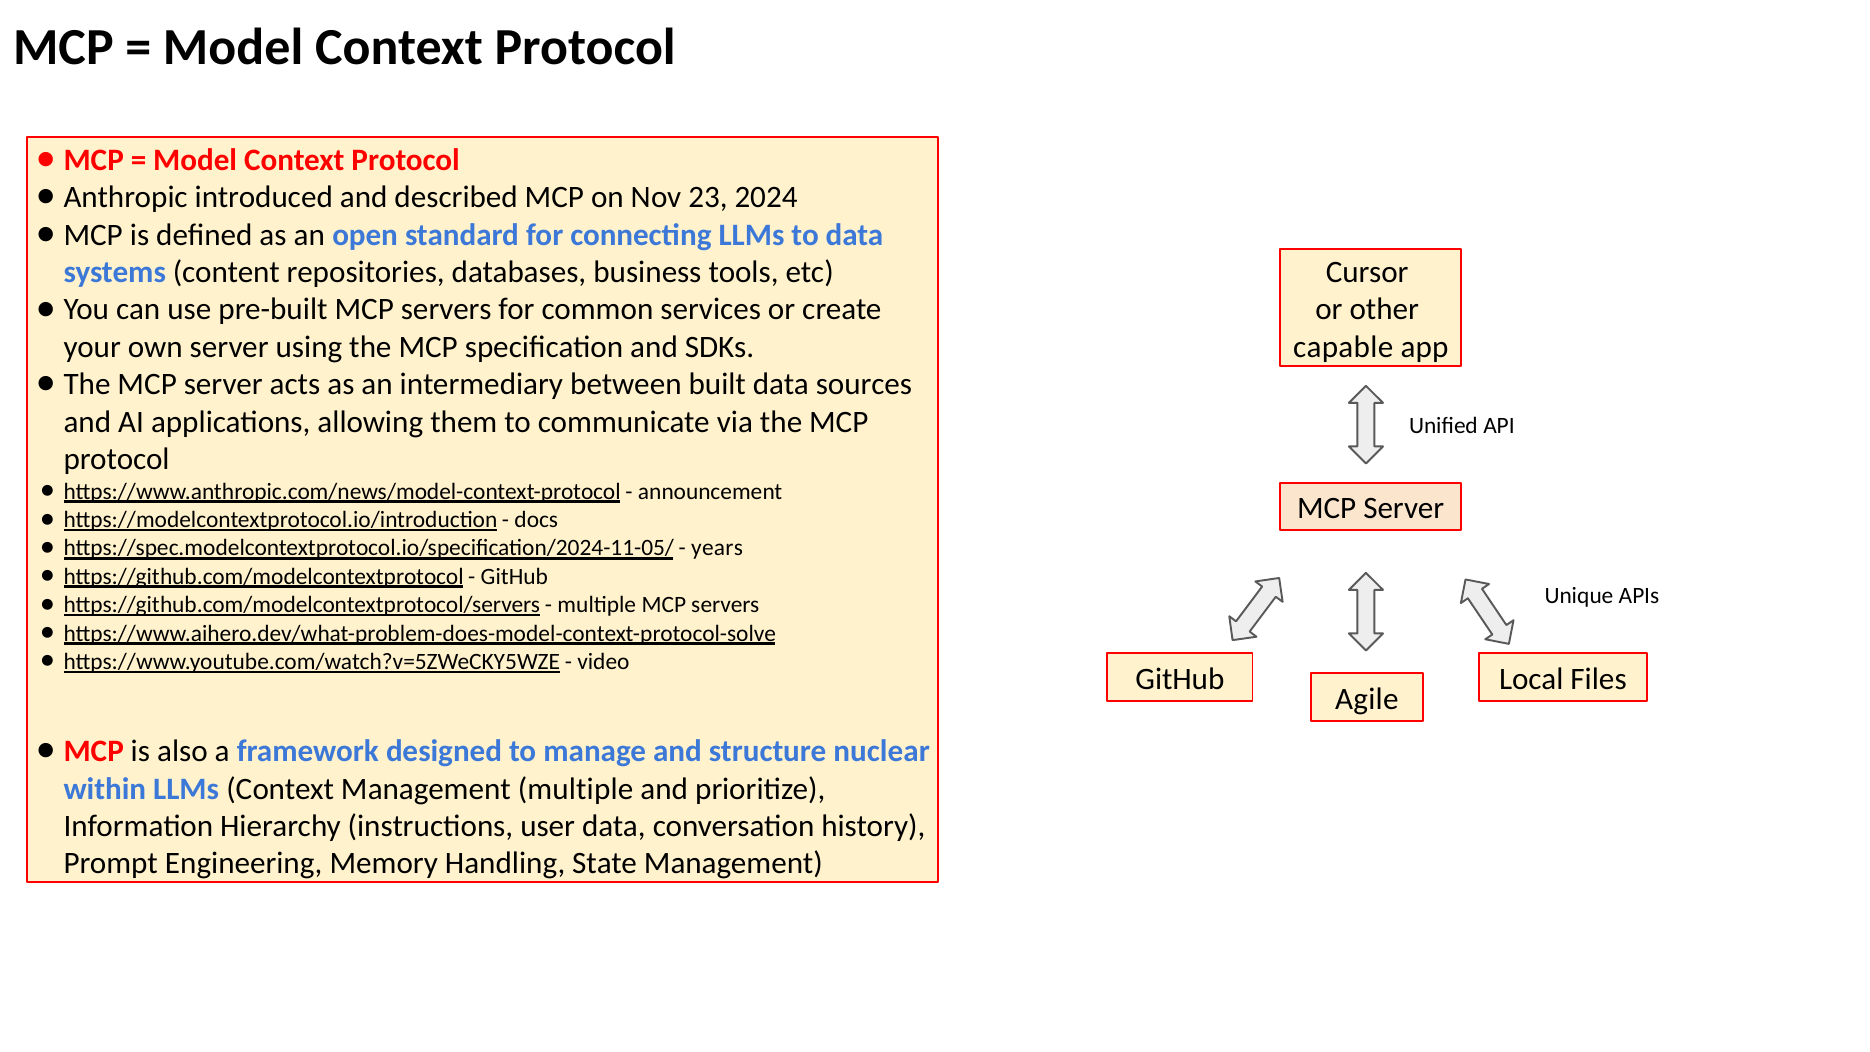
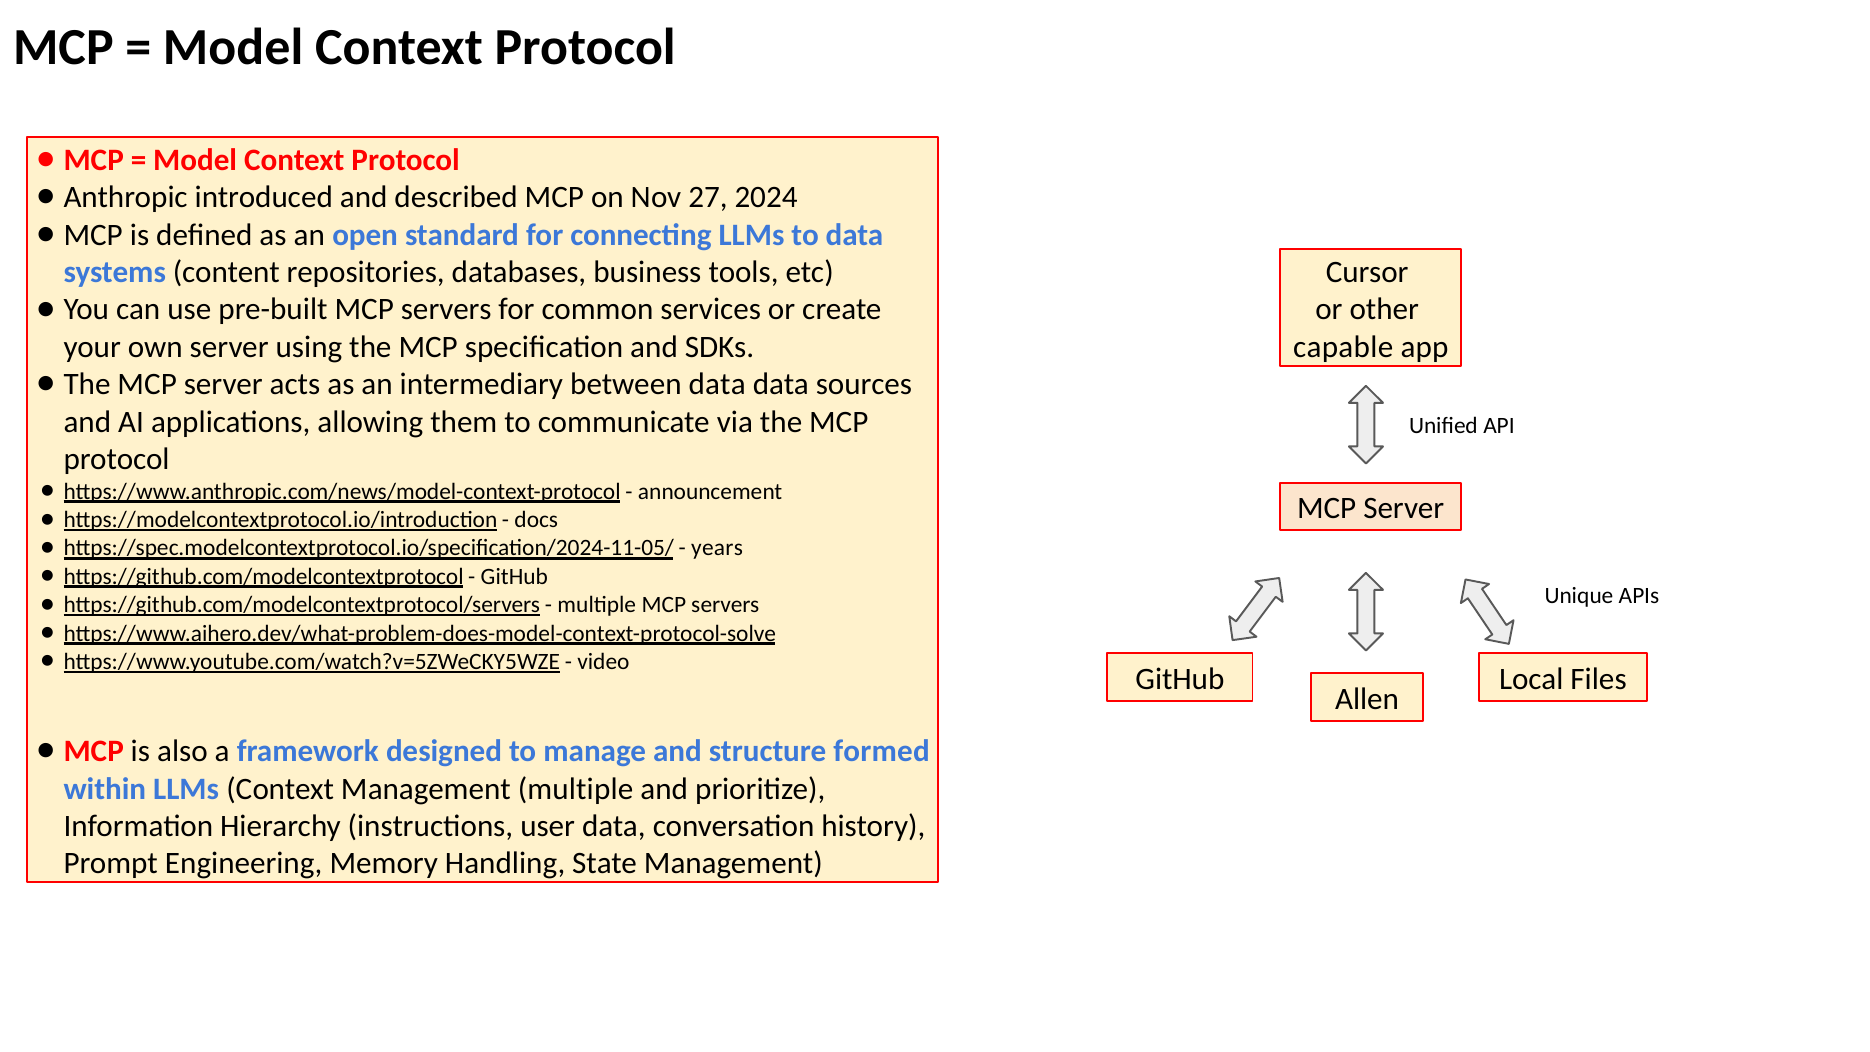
23: 23 -> 27
between built: built -> data
Agile: Agile -> Allen
nuclear: nuclear -> formed
